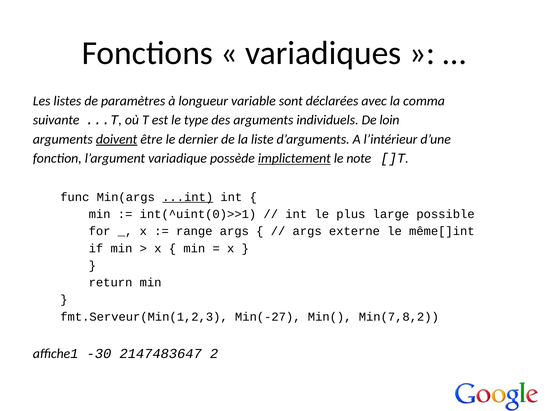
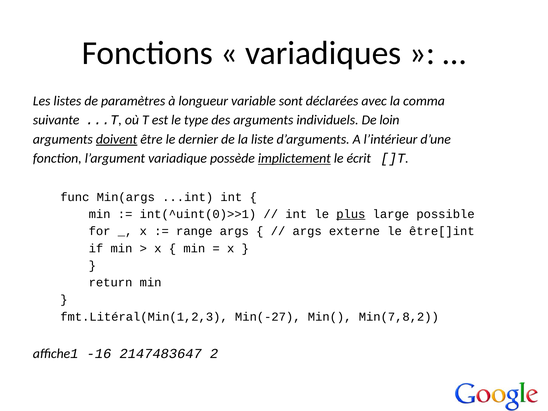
note: note -> écrit
...int underline: present -> none
plus underline: none -> present
même[]int: même[]int -> être[]int
fmt.Serveur(Min(1,2,3: fmt.Serveur(Min(1,2,3 -> fmt.Litéral(Min(1,2,3
-30: -30 -> -16
